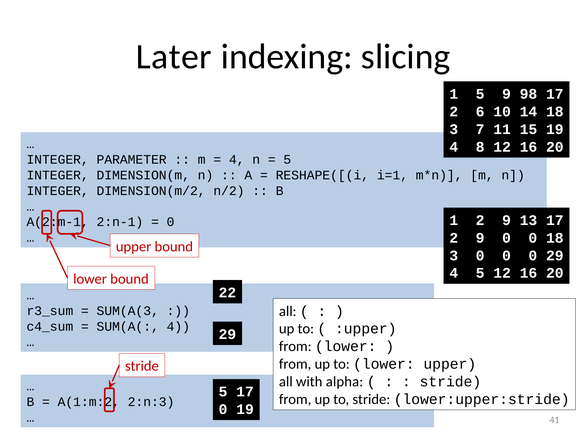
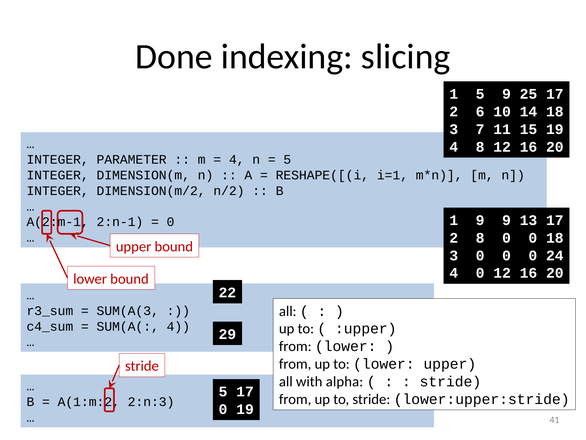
Later: Later -> Done
98: 98 -> 25
1 2: 2 -> 9
9 at (480, 238): 9 -> 8
0 29: 29 -> 24
4 5: 5 -> 0
